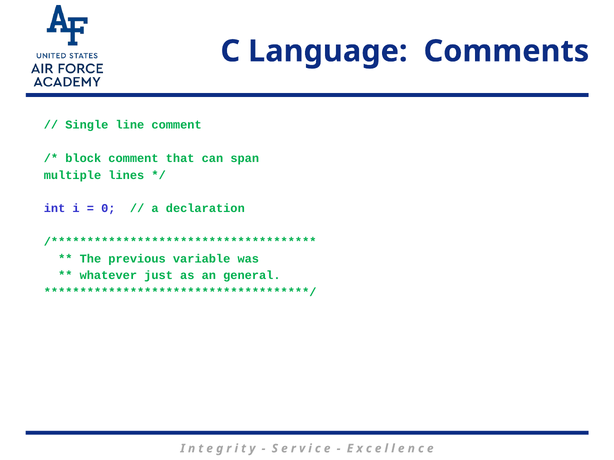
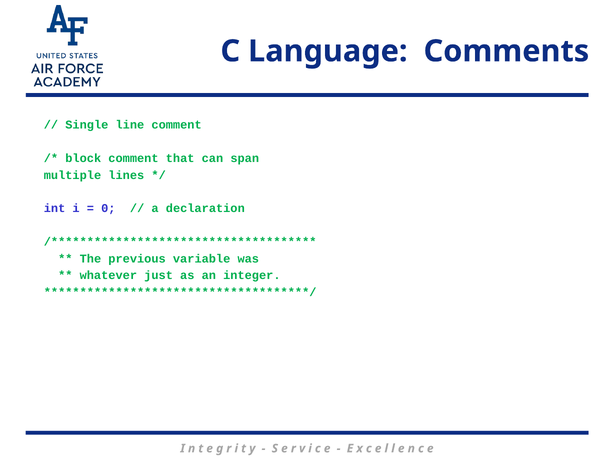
general: general -> integer
